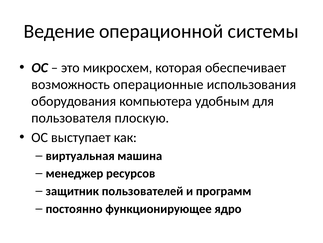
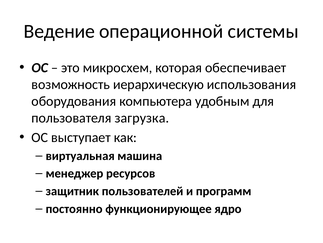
операционные: операционные -> иерархическую
плоскую: плоскую -> загрузка
